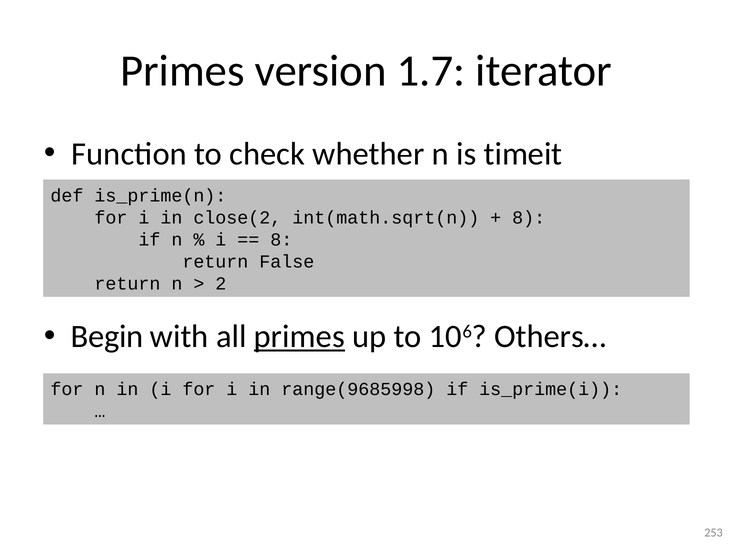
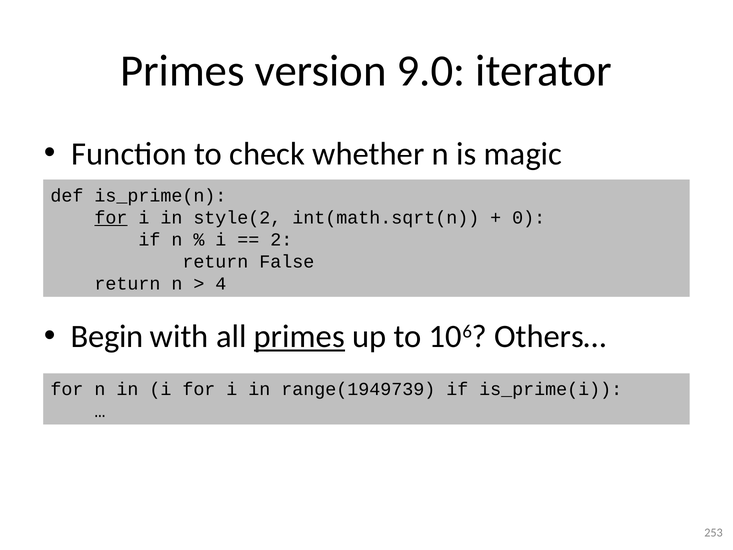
1.7: 1.7 -> 9.0
timeit: timeit -> magic
for at (111, 217) underline: none -> present
close(2: close(2 -> style(2
8 at (529, 217): 8 -> 0
8 at (281, 239): 8 -> 2
2: 2 -> 4
range(9685998: range(9685998 -> range(1949739
